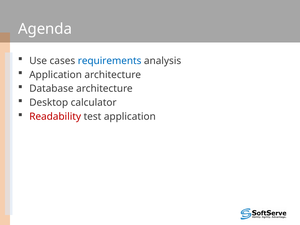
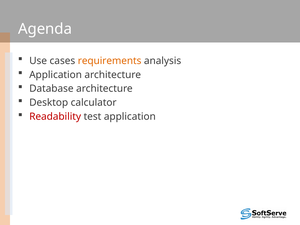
requirements colour: blue -> orange
